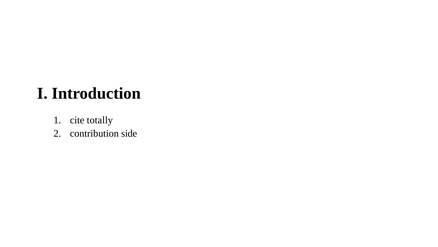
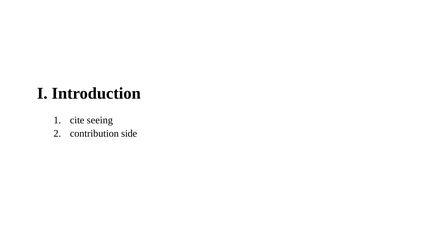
totally: totally -> seeing
